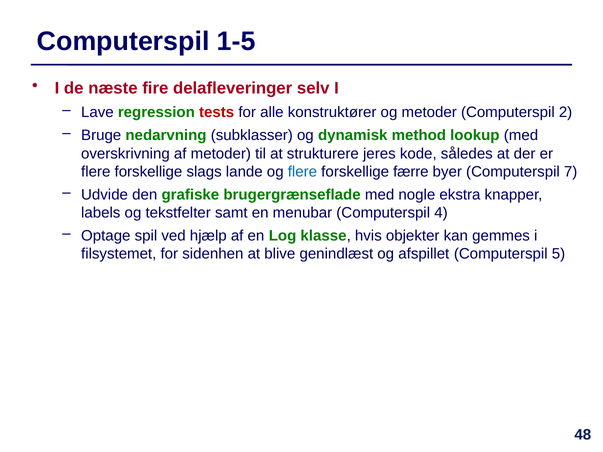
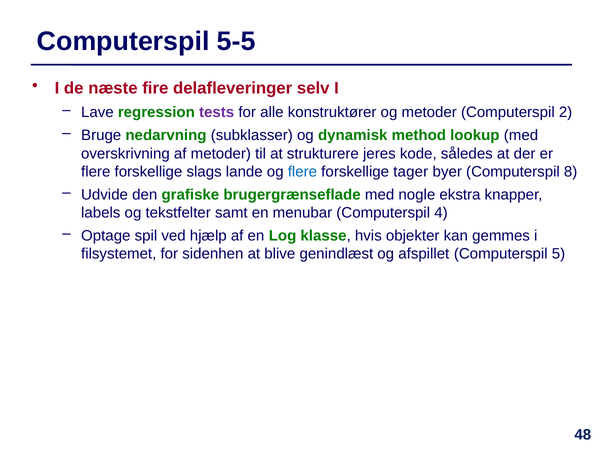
1-5: 1-5 -> 5-5
tests colour: red -> purple
færre: færre -> tager
7: 7 -> 8
